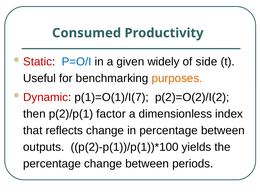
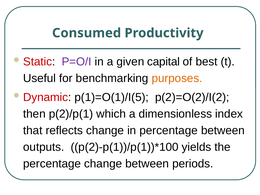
P=O/I colour: blue -> purple
widely: widely -> capital
side: side -> best
p(1)=O(1)/I(7: p(1)=O(1)/I(7 -> p(1)=O(1)/I(5
factor: factor -> which
